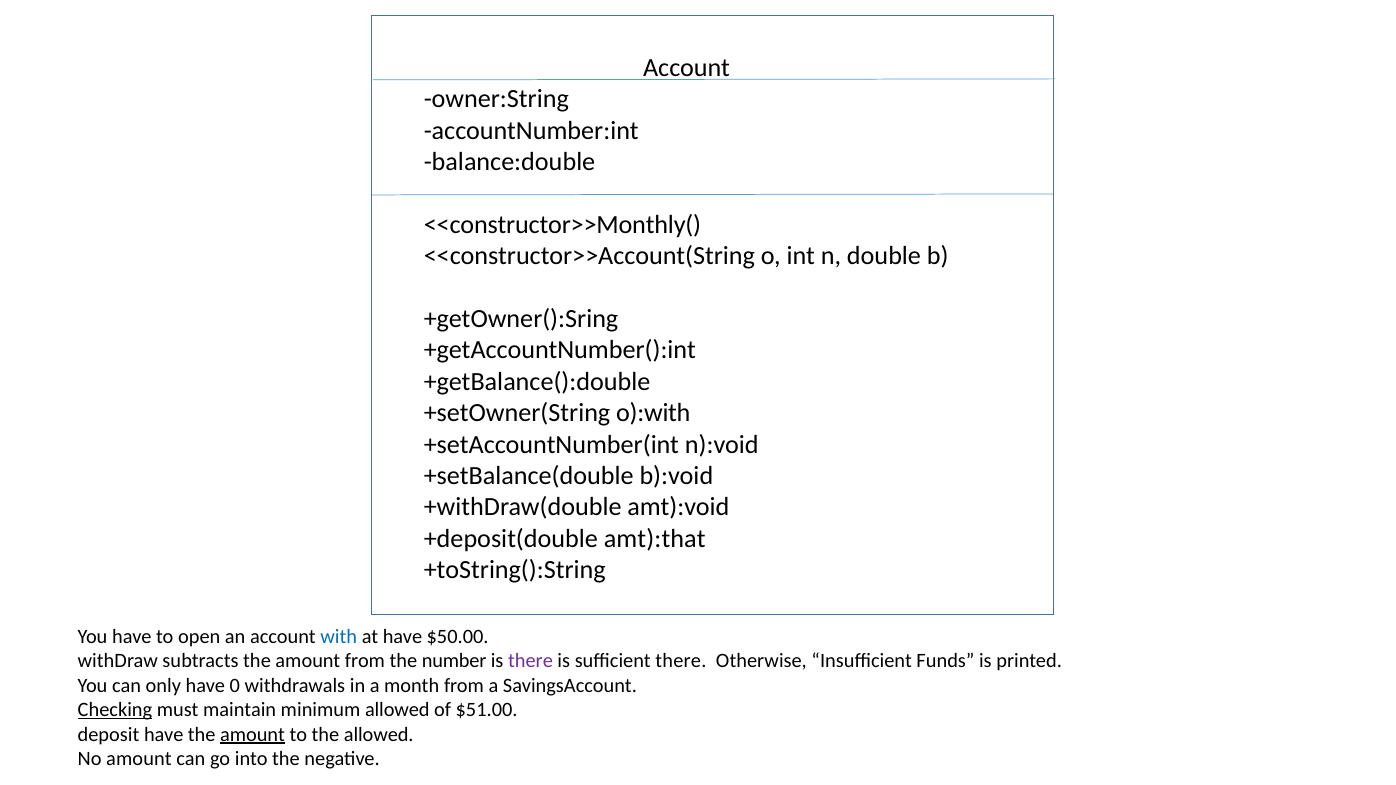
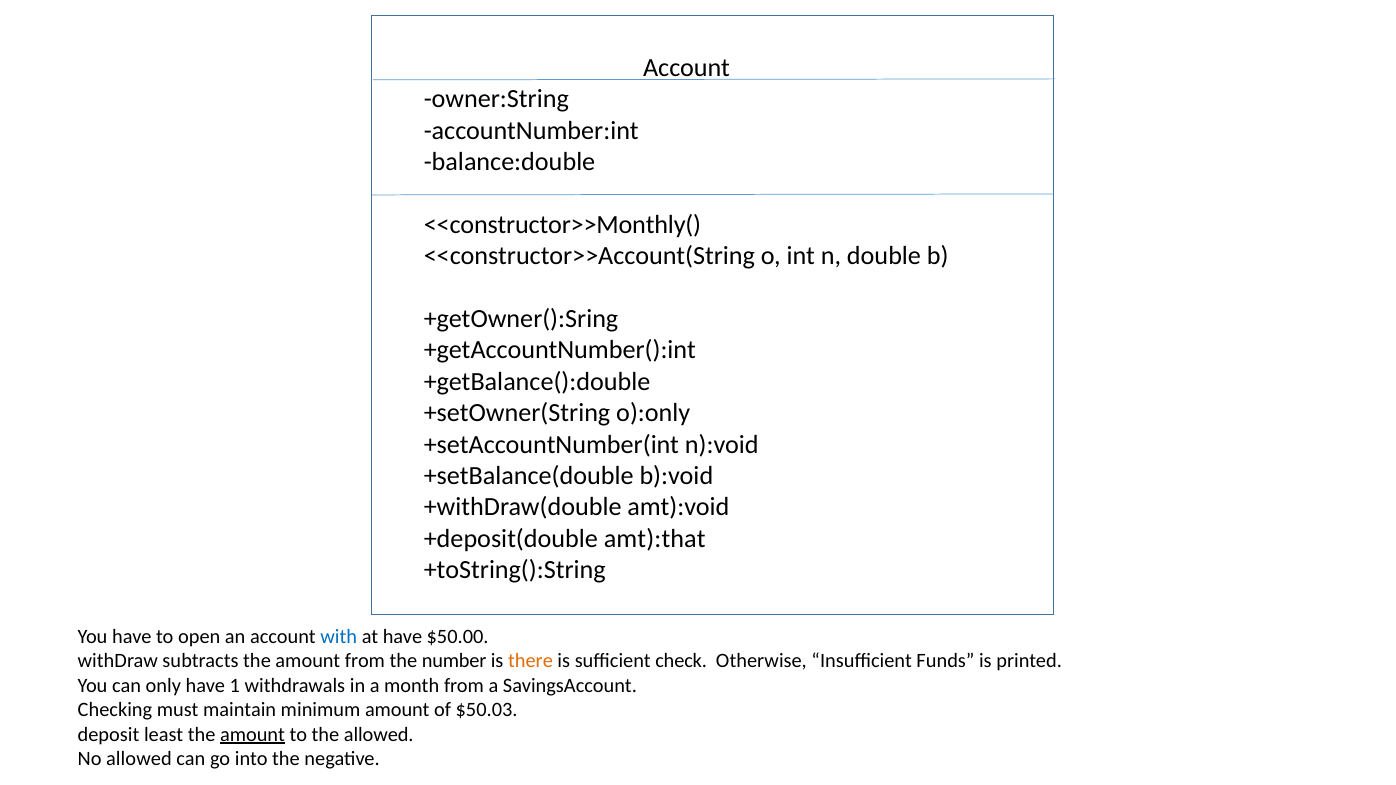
o):with: o):with -> o):only
there at (531, 661) colour: purple -> orange
sufficient there: there -> check
0: 0 -> 1
Checking underline: present -> none
minimum allowed: allowed -> amount
$51.00: $51.00 -> $50.03
deposit have: have -> least
No amount: amount -> allowed
